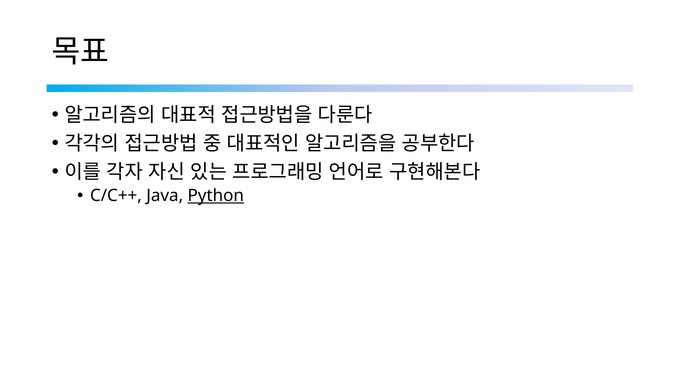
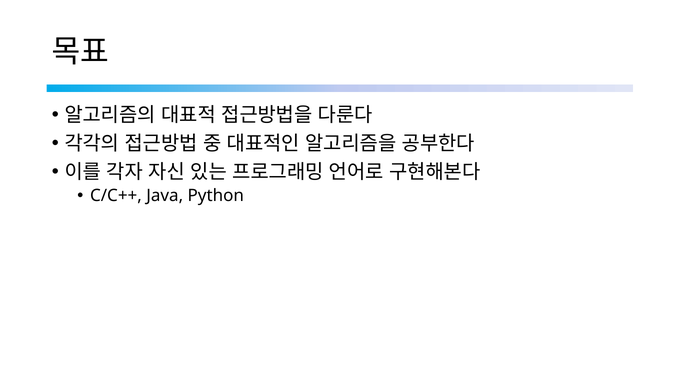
Python underline: present -> none
